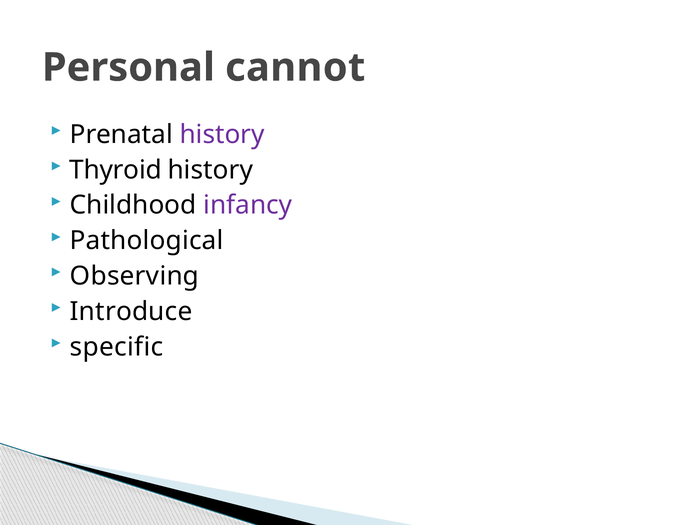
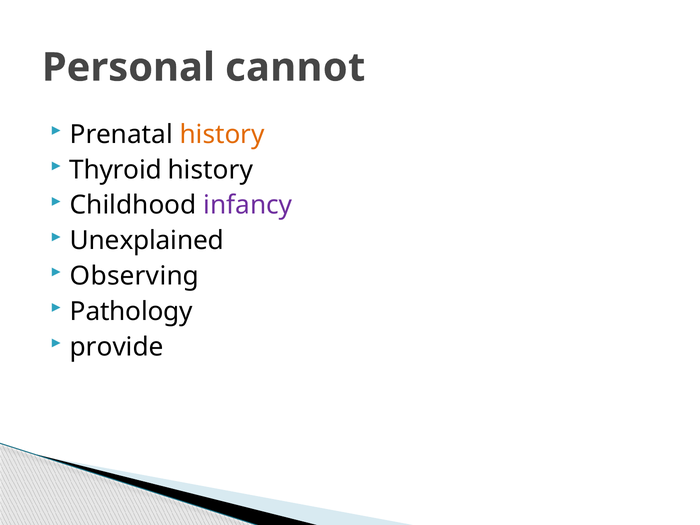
history at (222, 134) colour: purple -> orange
Pathological: Pathological -> Unexplained
Introduce: Introduce -> Pathology
specific: specific -> provide
